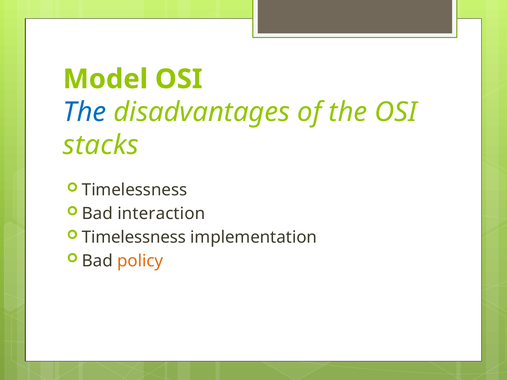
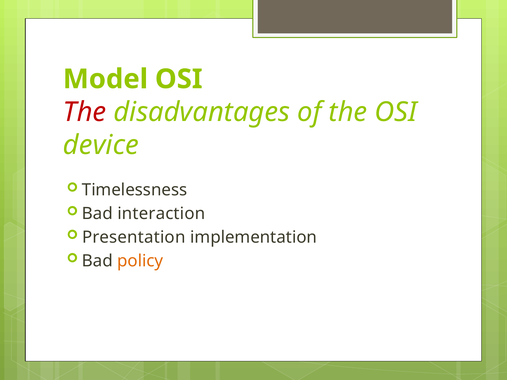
The at (85, 112) colour: blue -> red
stacks: stacks -> device
Timelessness at (134, 237): Timelessness -> Presentation
